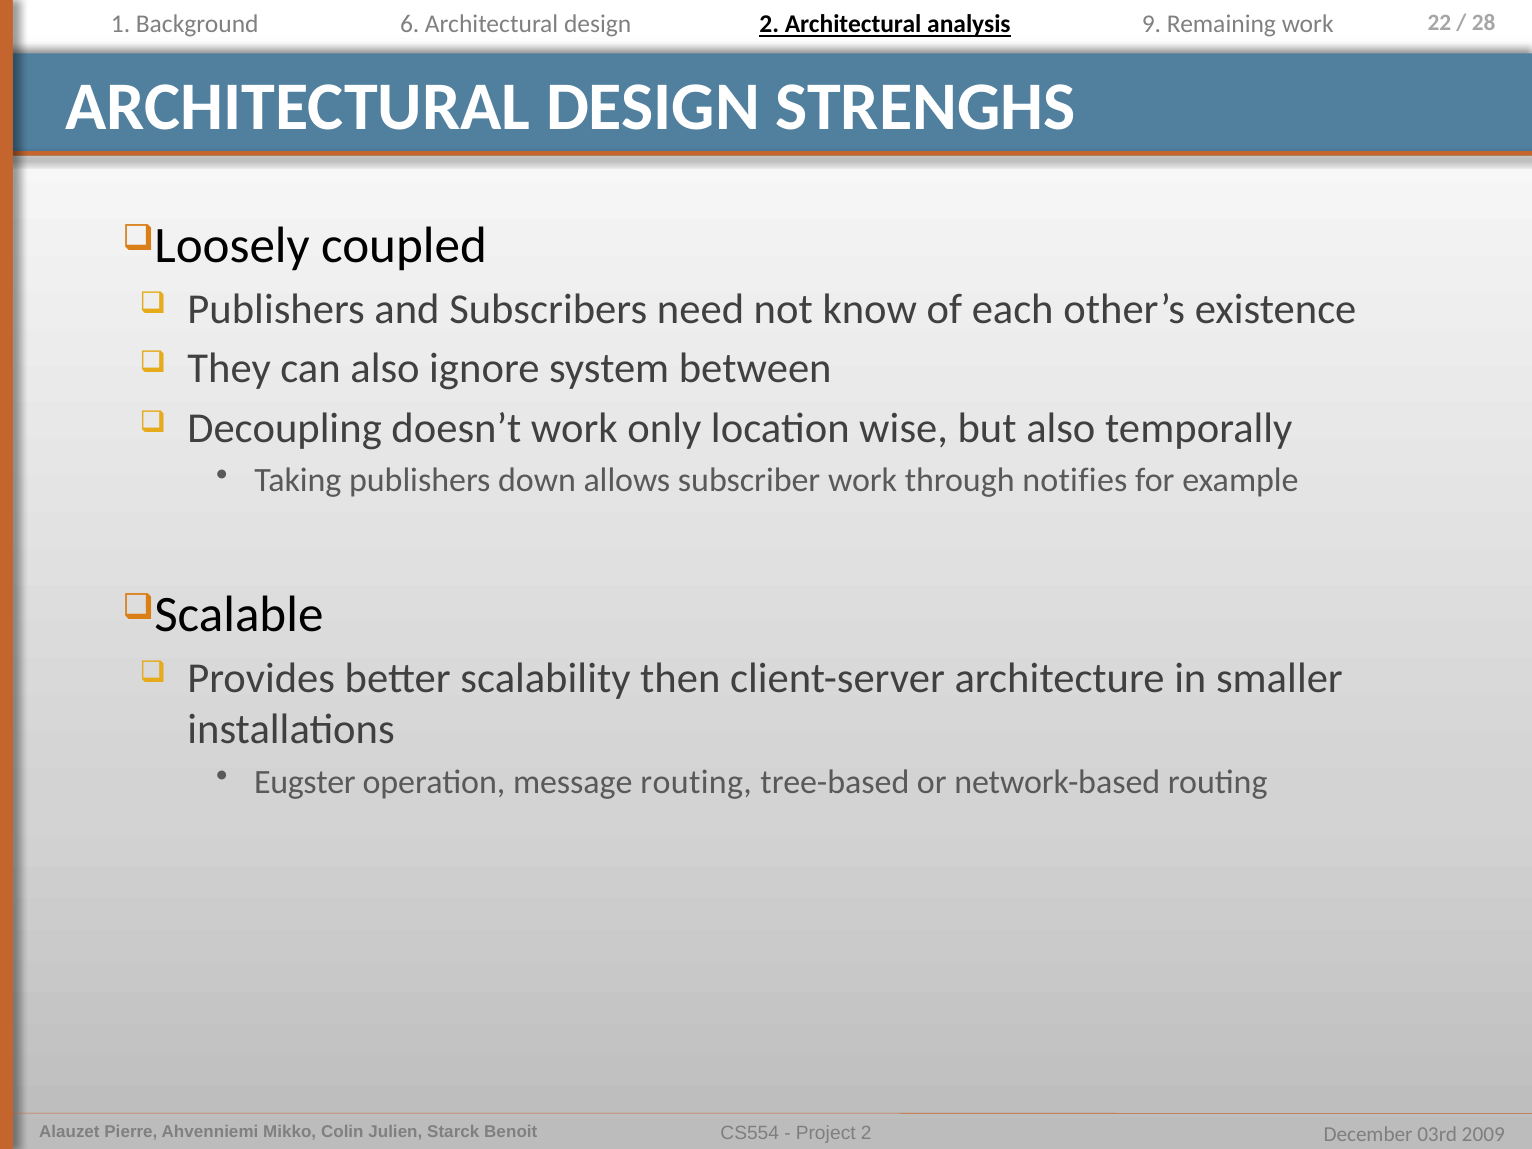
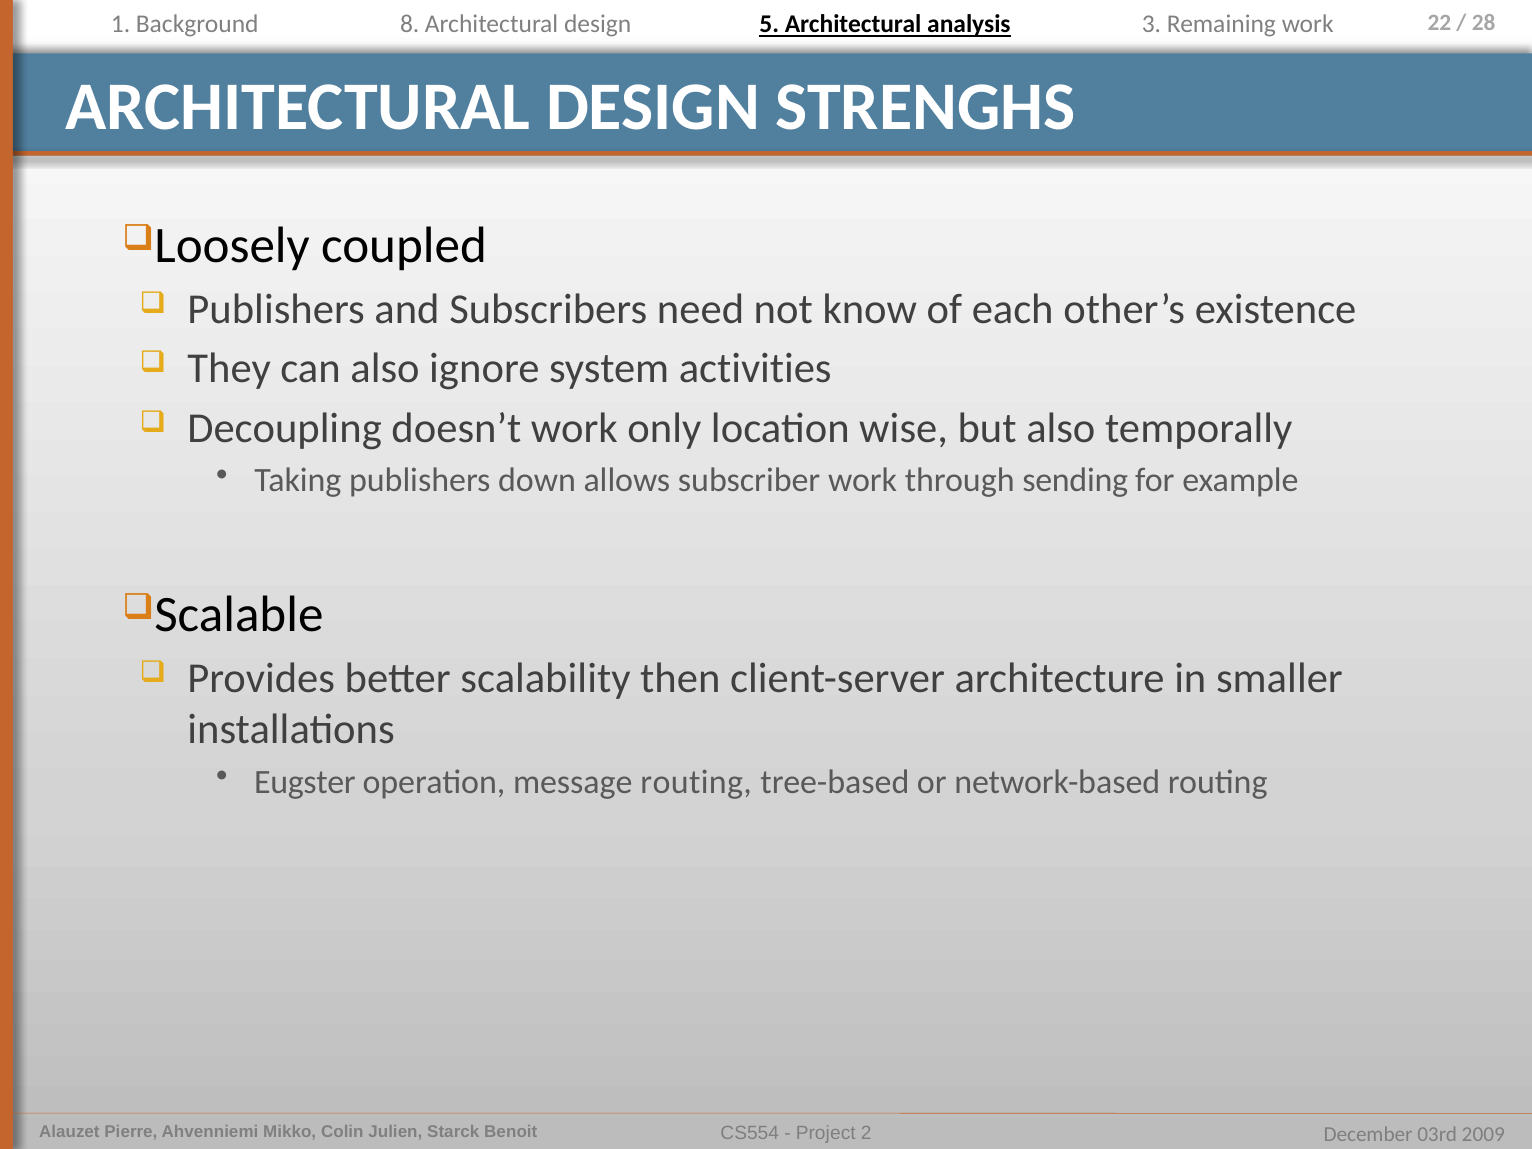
6: 6 -> 8
design 2: 2 -> 5
9: 9 -> 3
between: between -> activities
notifies: notifies -> sending
